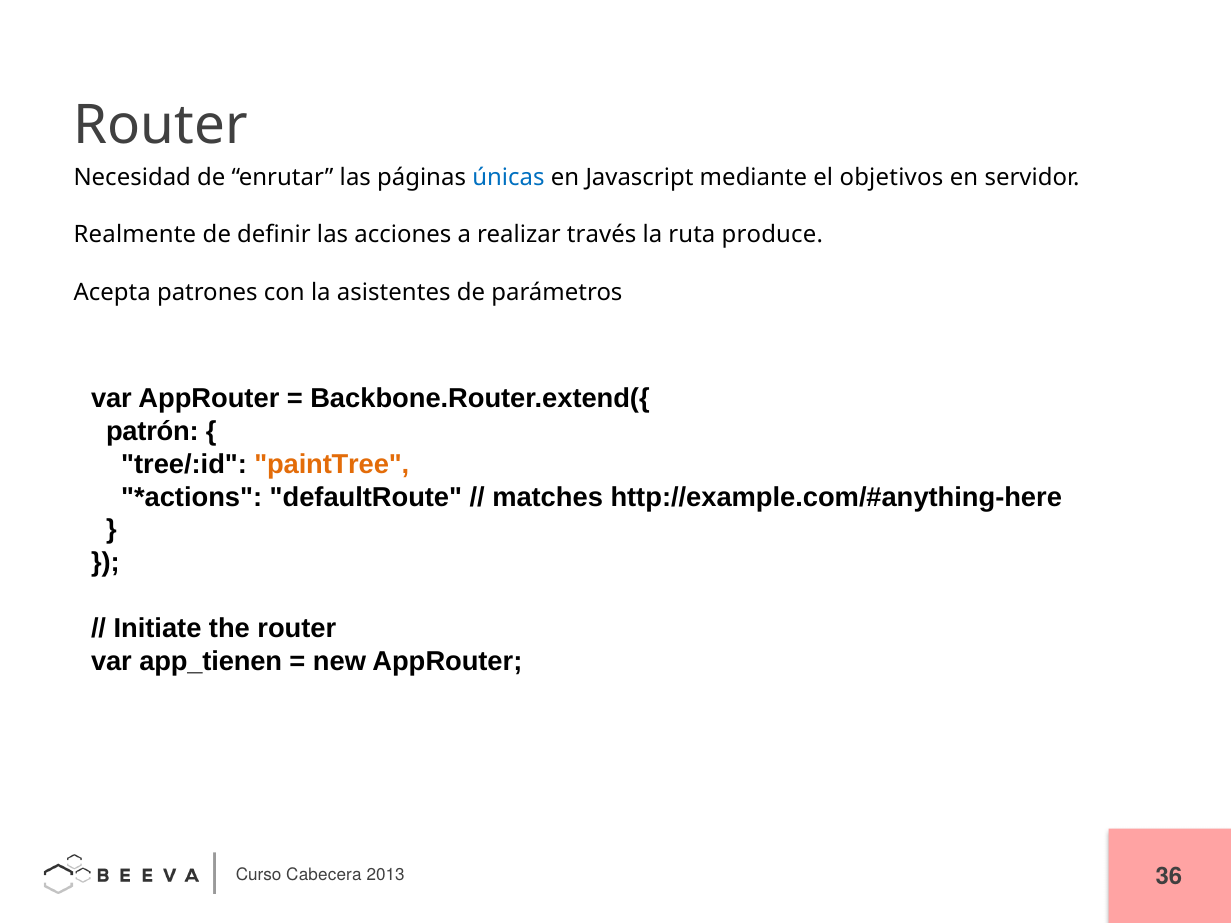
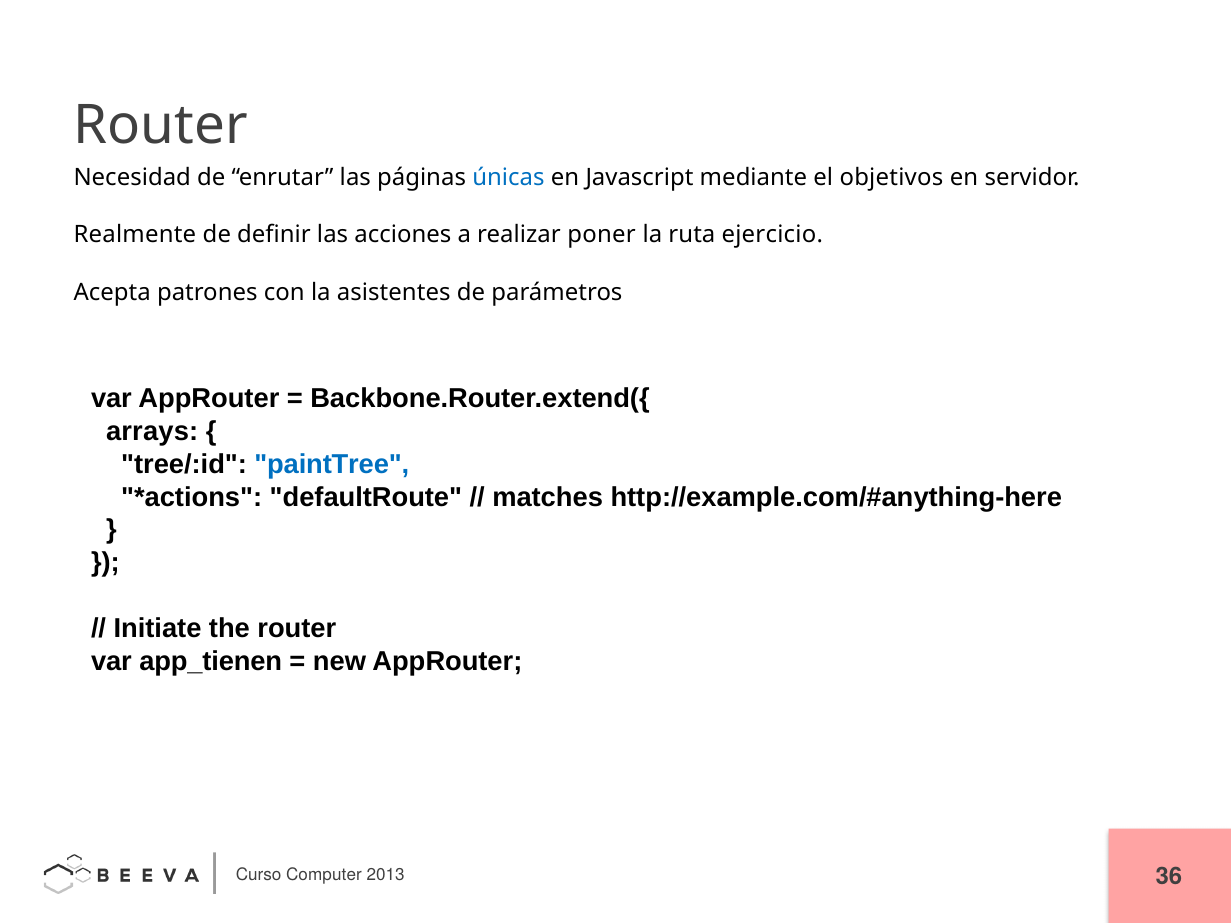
través: través -> poner
produce: produce -> ejercicio
patrón: patrón -> arrays
paintTree colour: orange -> blue
Cabecera: Cabecera -> Computer
